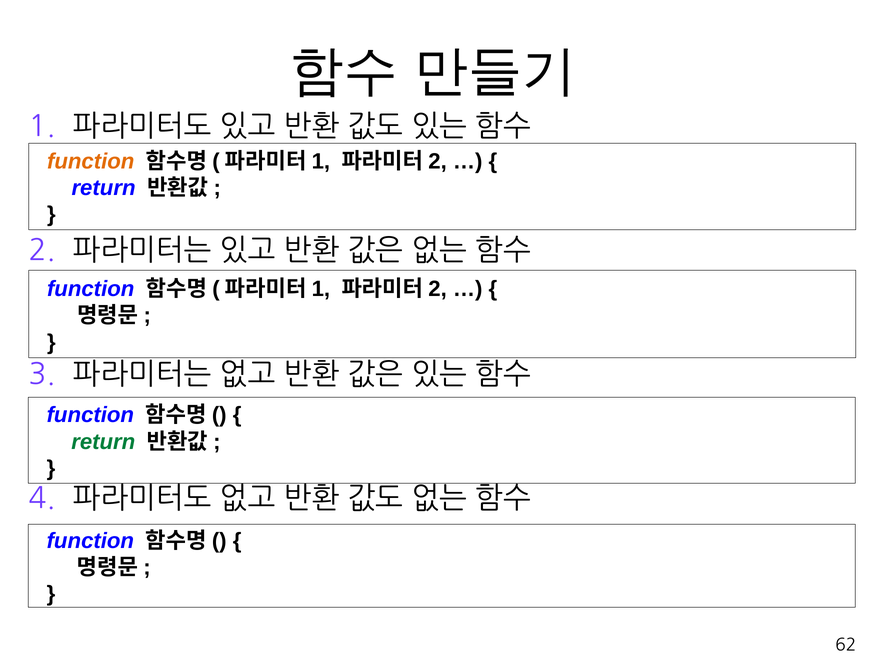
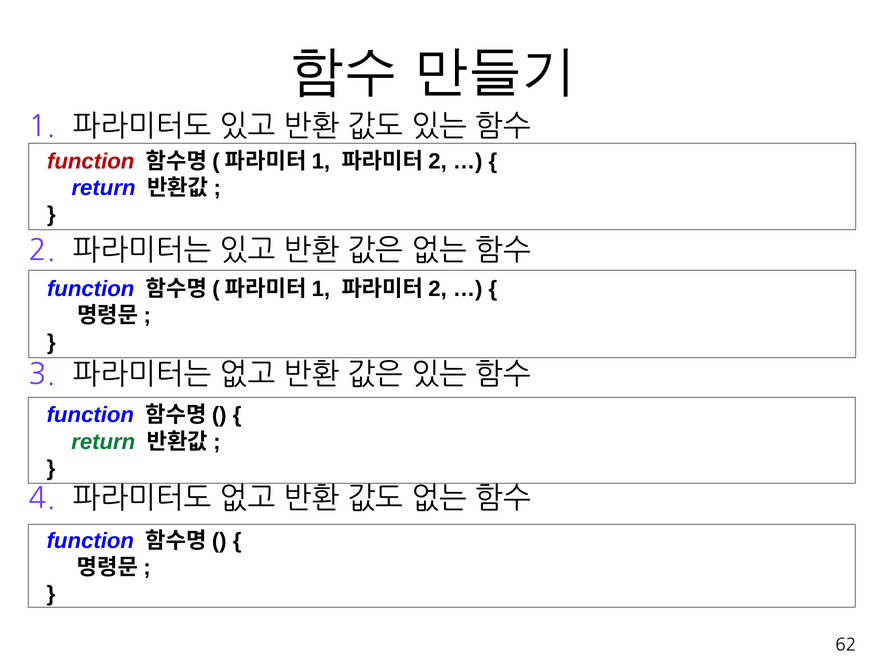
function at (91, 162) colour: orange -> red
